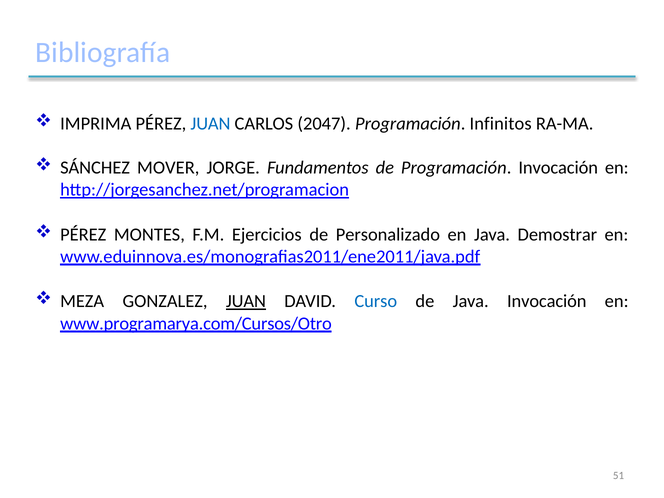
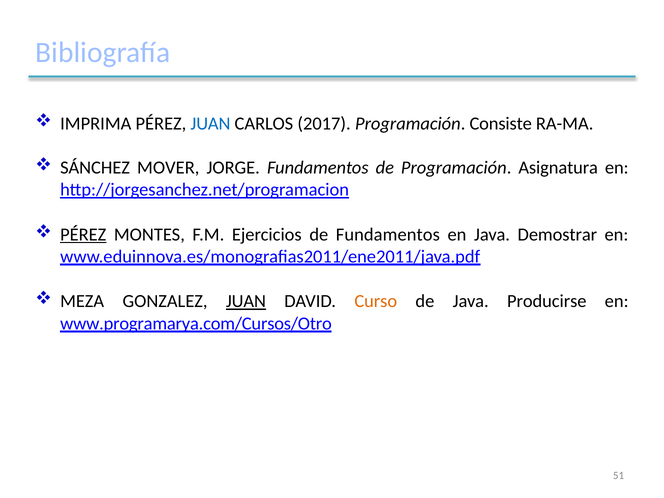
2047: 2047 -> 2017
Infinitos: Infinitos -> Consiste
Programación Invocación: Invocación -> Asignatura
PÉREZ at (83, 235) underline: none -> present
de Personalizado: Personalizado -> Fundamentos
Curso colour: blue -> orange
Java Invocación: Invocación -> Producirse
